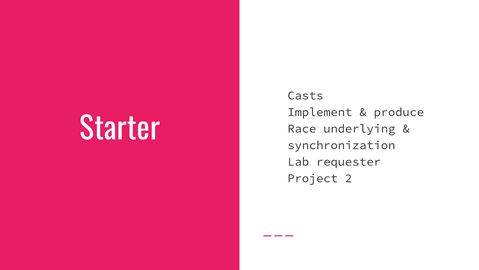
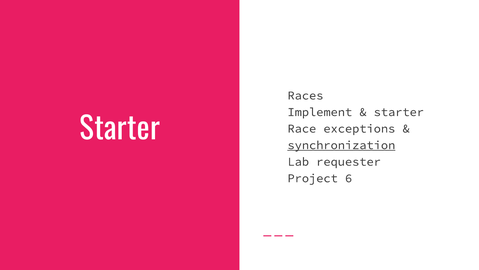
Casts: Casts -> Races
produce at (399, 112): produce -> starter
underlying: underlying -> exceptions
synchronization underline: none -> present
2: 2 -> 6
